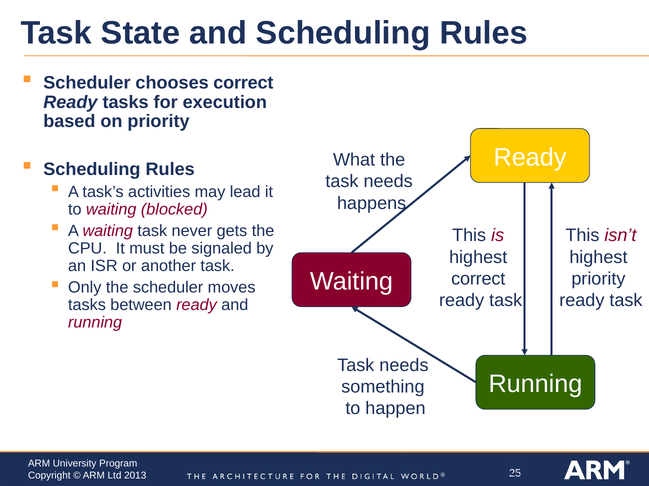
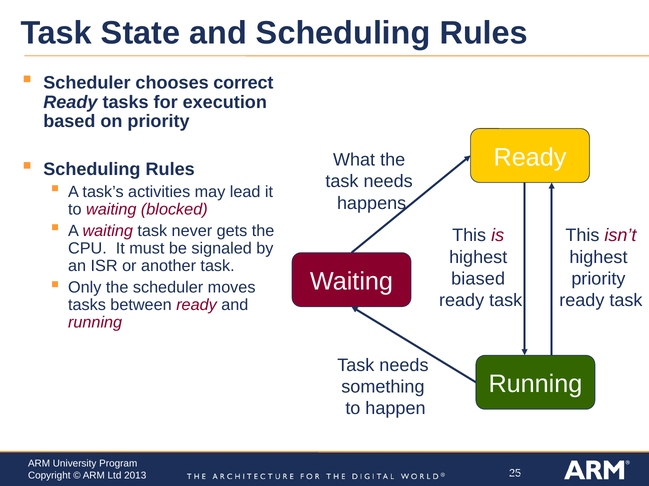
correct at (478, 279): correct -> biased
